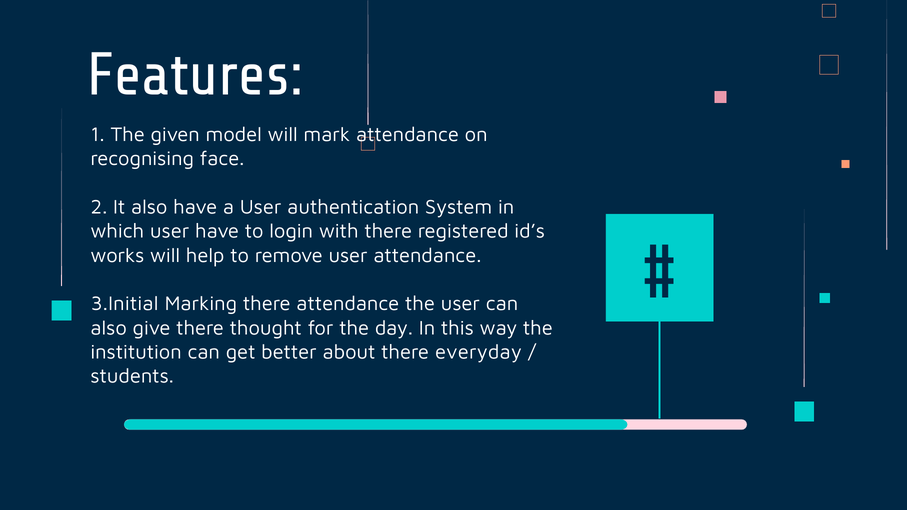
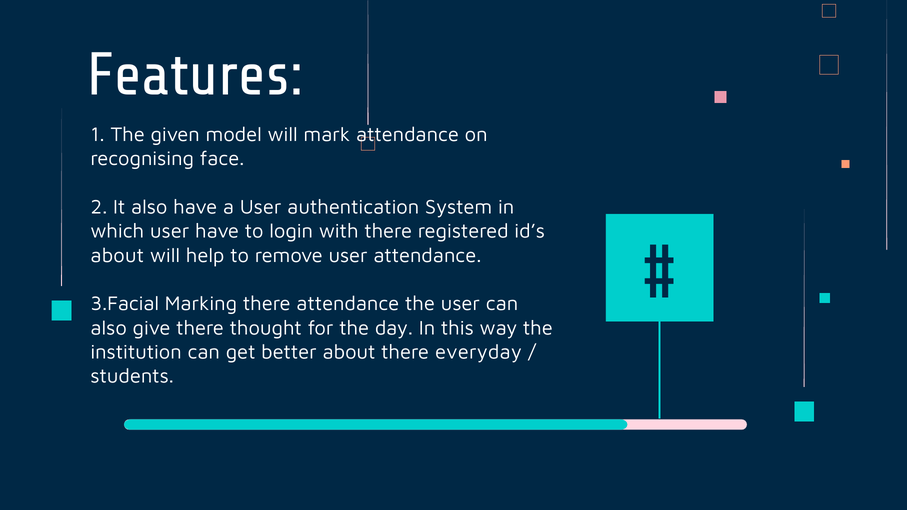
works at (117, 255): works -> about
3.Initial: 3.Initial -> 3.Facial
